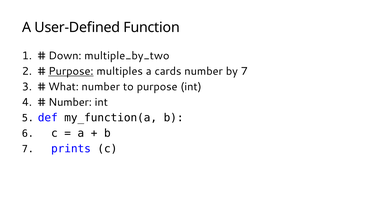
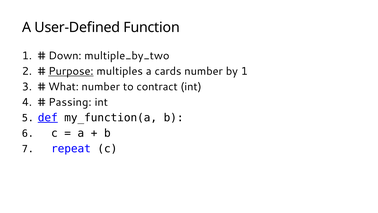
by 7: 7 -> 1
to purpose: purpose -> contract
Number at (70, 102): Number -> Passing
def underline: none -> present
prints: prints -> repeat
